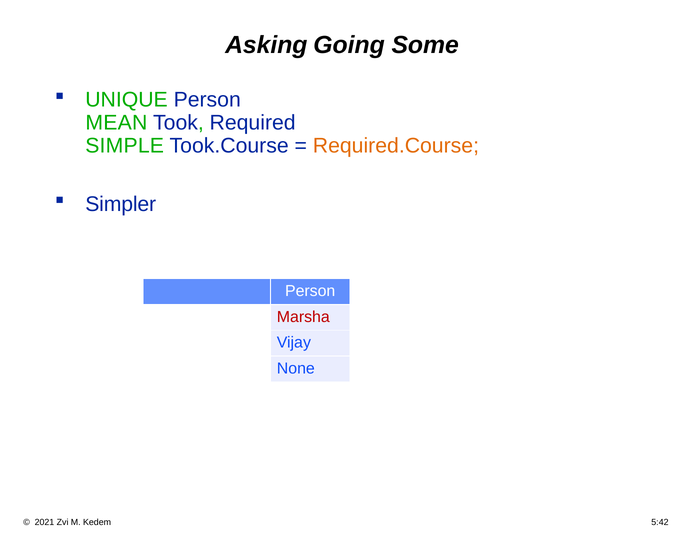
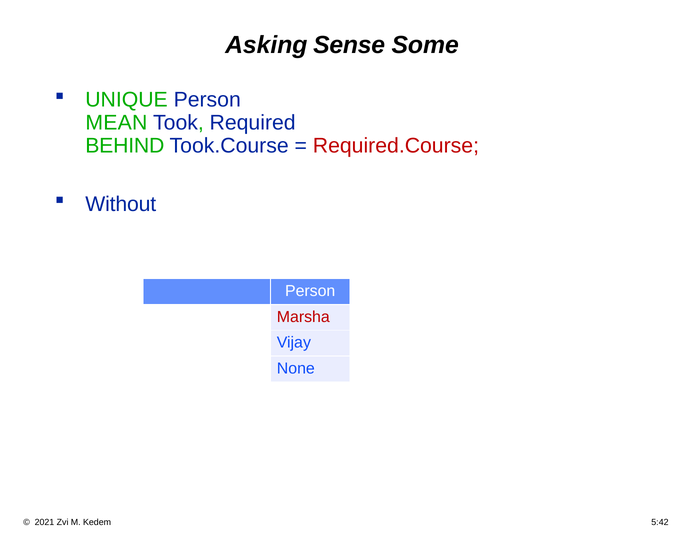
Going: Going -> Sense
SIMPLE: SIMPLE -> BEHIND
Required.Course colour: orange -> red
Simpler: Simpler -> Without
